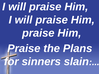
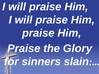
Plans: Plans -> Glory
